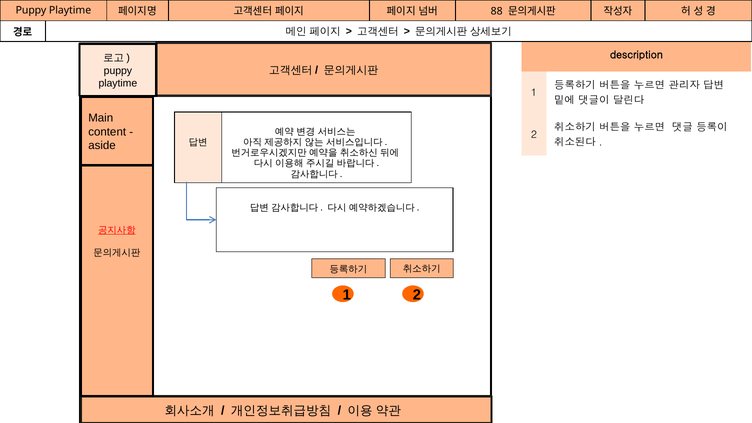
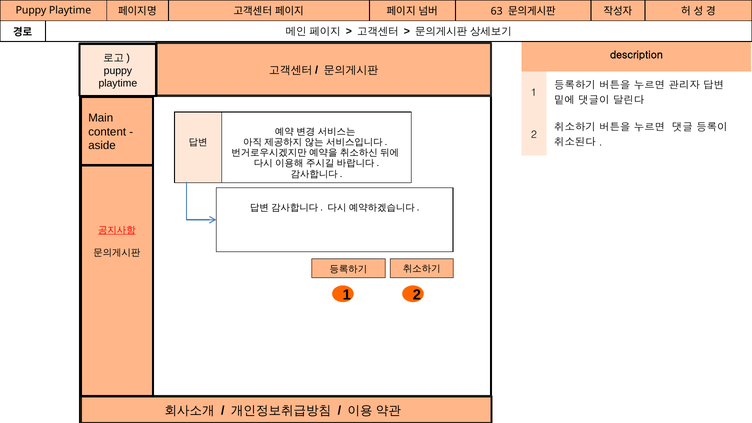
88: 88 -> 63
